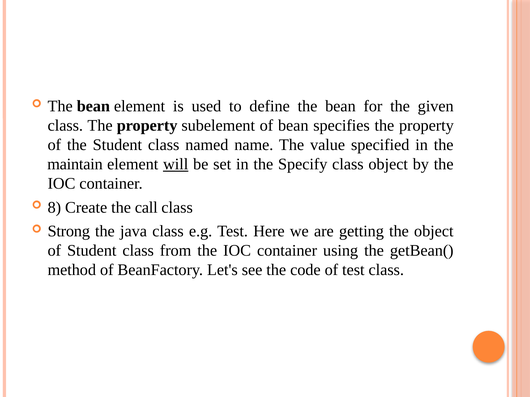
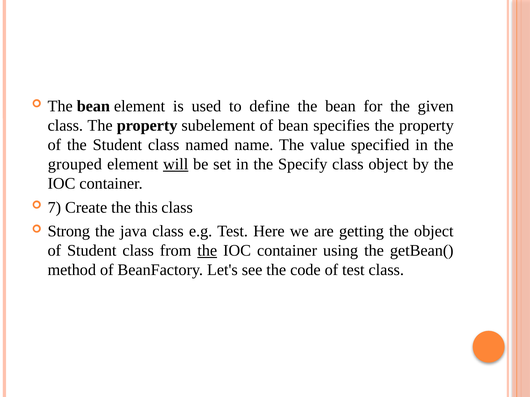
maintain: maintain -> grouped
8: 8 -> 7
call: call -> this
the at (207, 251) underline: none -> present
